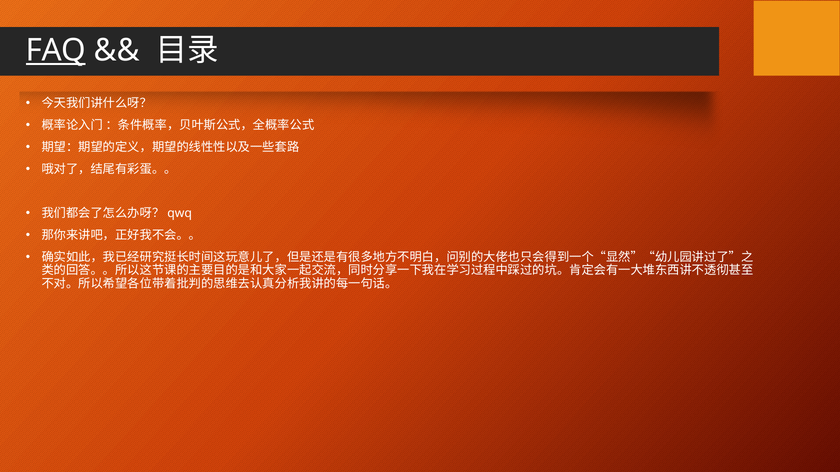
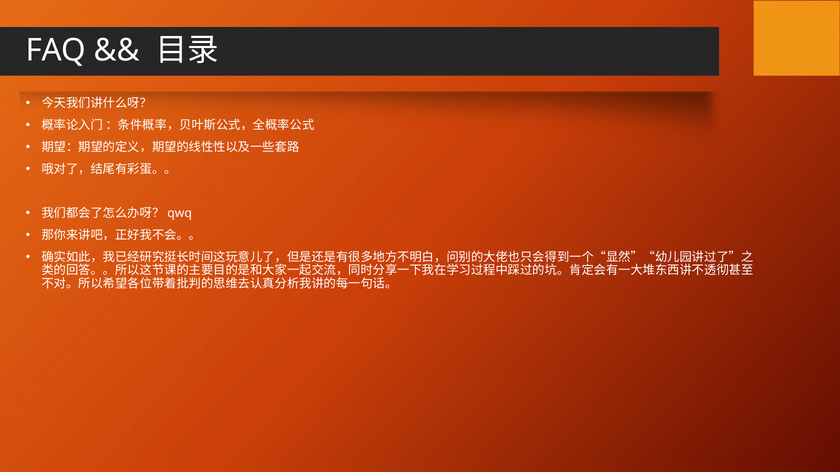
FAQ underline: present -> none
